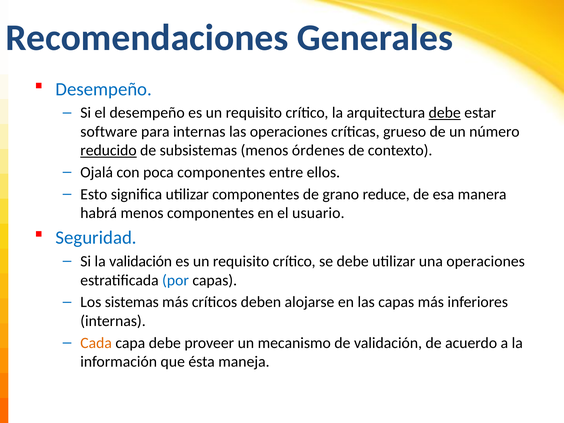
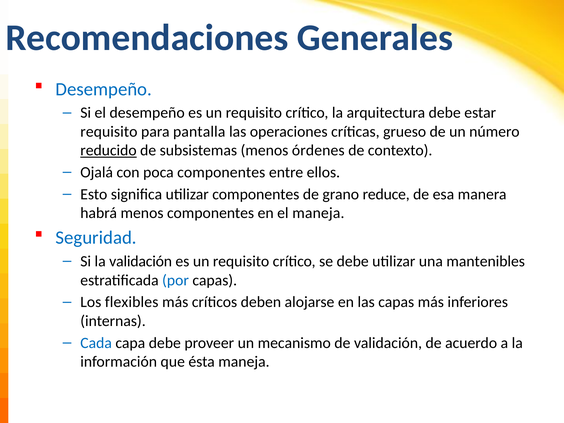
debe at (445, 113) underline: present -> none
software at (109, 132): software -> requisito
para internas: internas -> pantalla
el usuario: usuario -> maneja
una operaciones: operaciones -> mantenibles
sistemas: sistemas -> flexibles
Cada colour: orange -> blue
